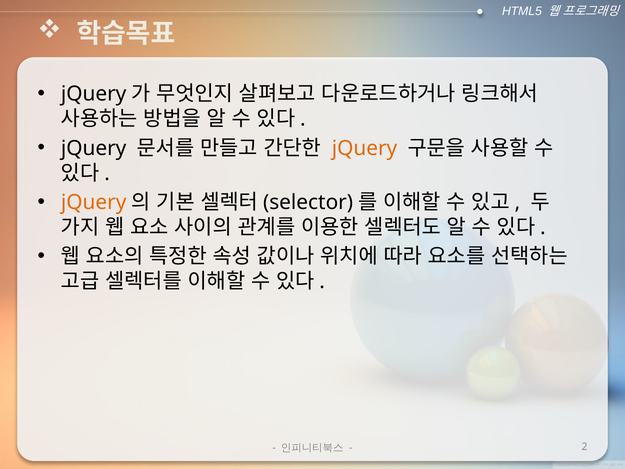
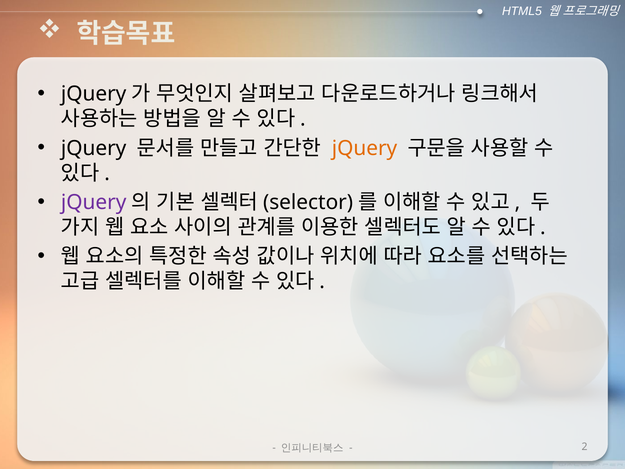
jQuery at (94, 202) colour: orange -> purple
